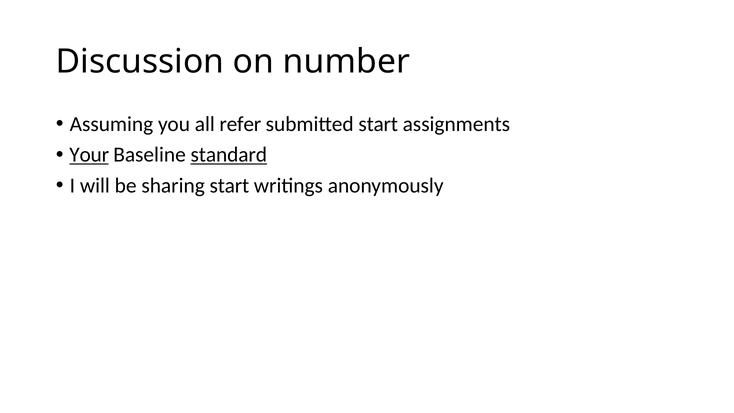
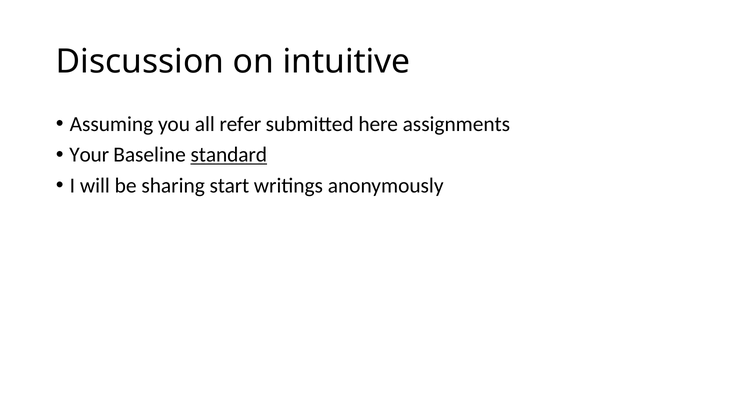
number: number -> intuitive
submitted start: start -> here
Your underline: present -> none
